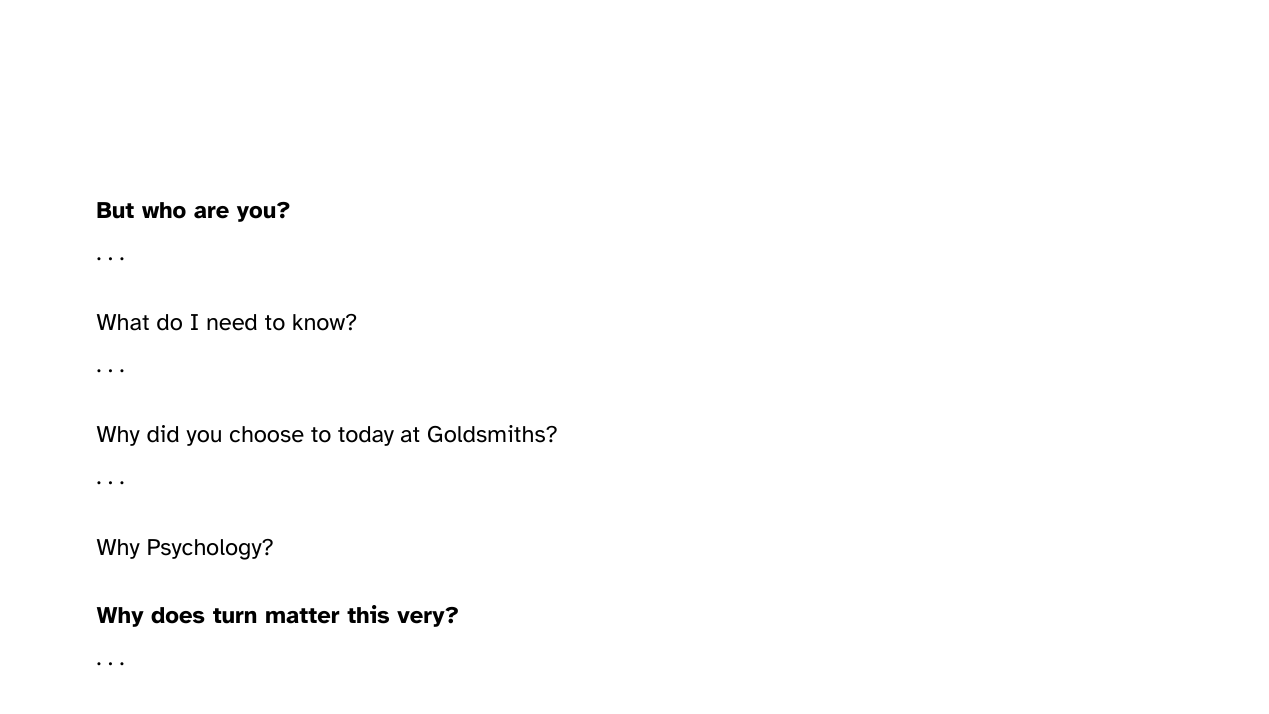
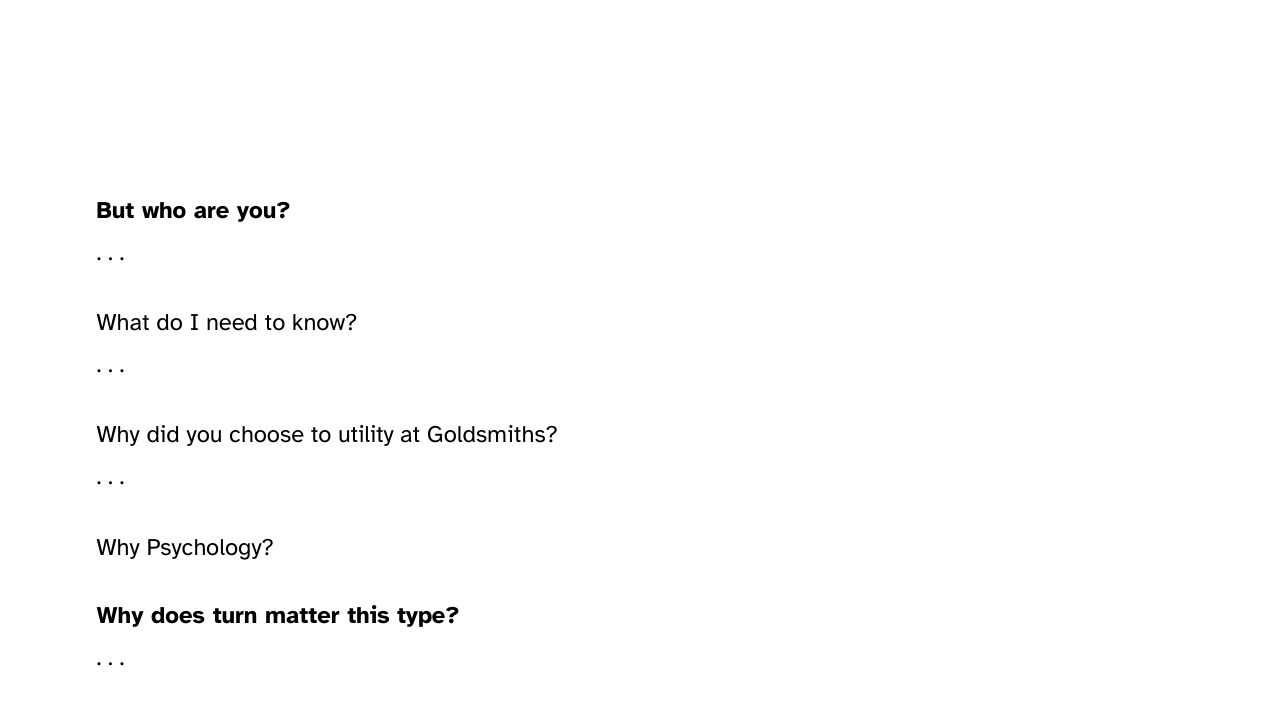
today: today -> utility
very: very -> type
